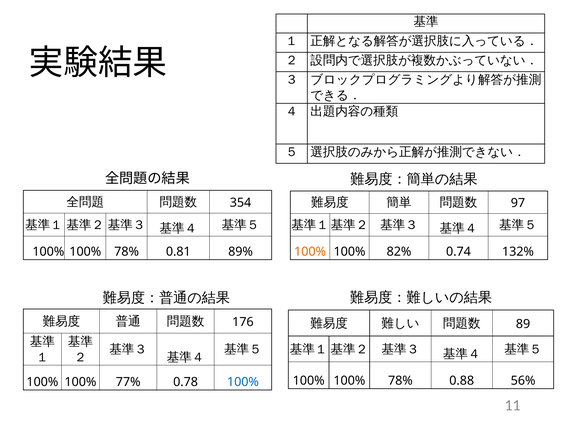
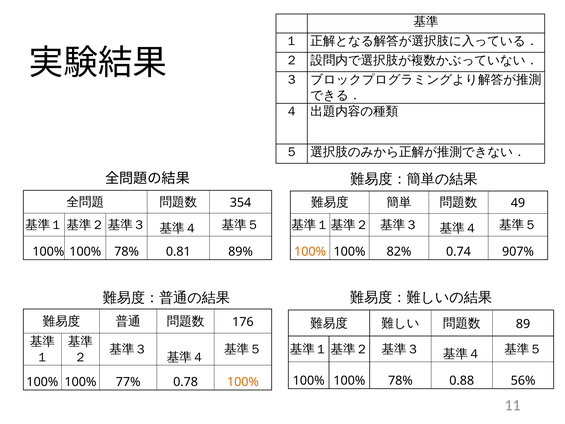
97: 97 -> 49
132%: 132% -> 907%
100% at (243, 382) colour: blue -> orange
